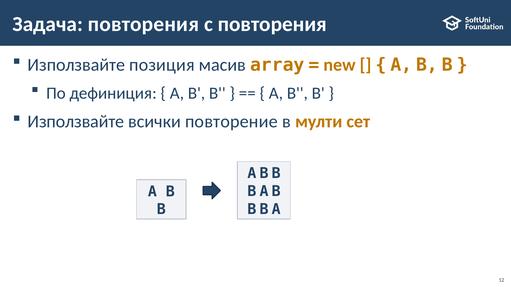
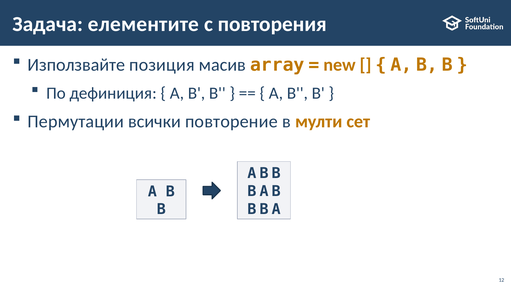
Задача повторения: повторения -> елементите
Използвайте at (76, 122): Използвайте -> Пермутации
